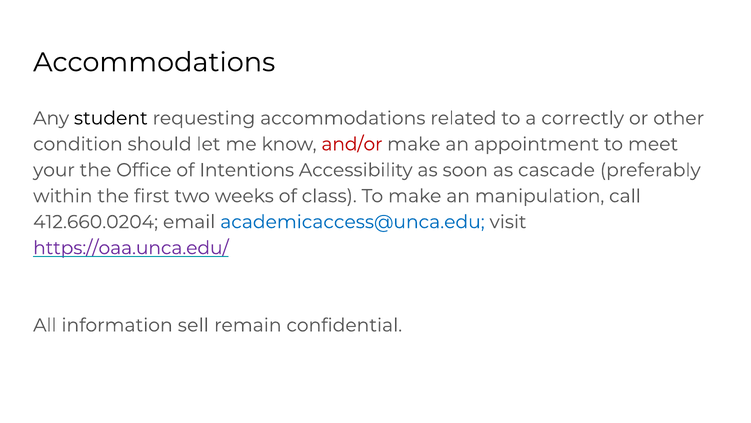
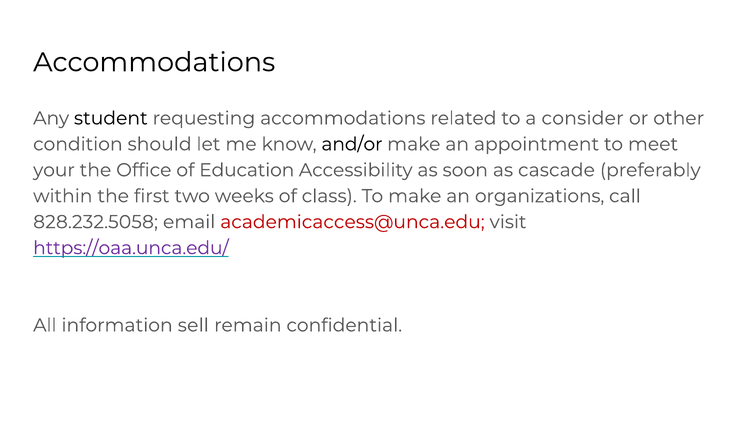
correctly: correctly -> consider
and/or colour: red -> black
Intentions: Intentions -> Education
manipulation: manipulation -> organizations
412.660.0204: 412.660.0204 -> 828.232.5058
academicaccess@unca.edu colour: blue -> red
